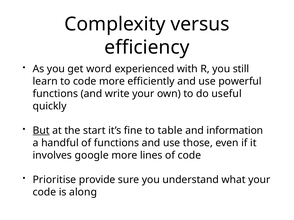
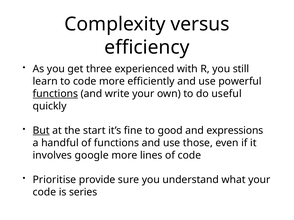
word: word -> three
functions at (55, 94) underline: none -> present
table: table -> good
information: information -> expressions
along: along -> series
